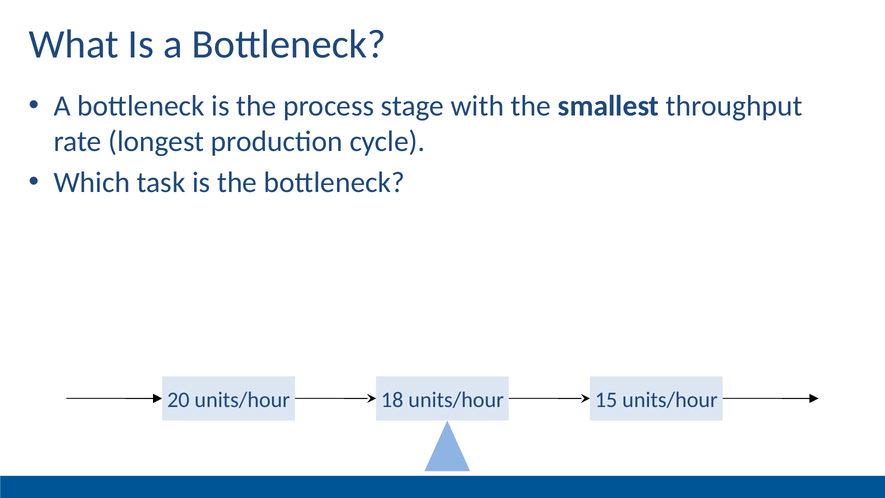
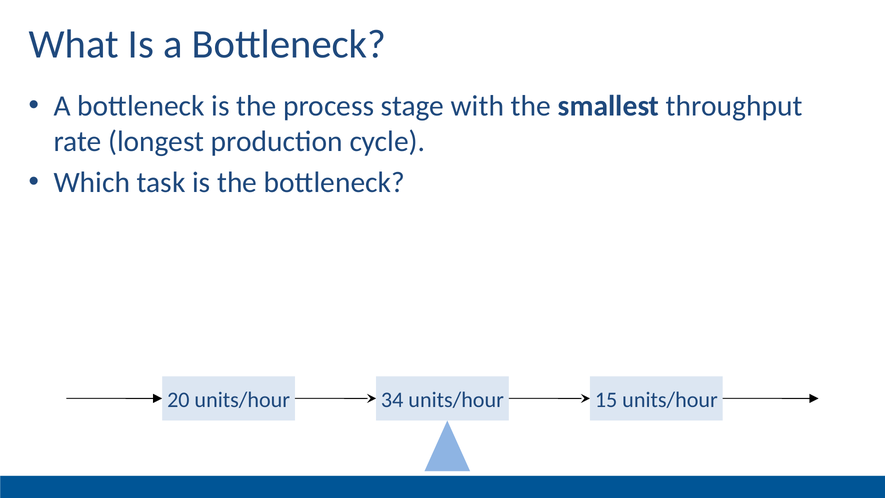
18: 18 -> 34
